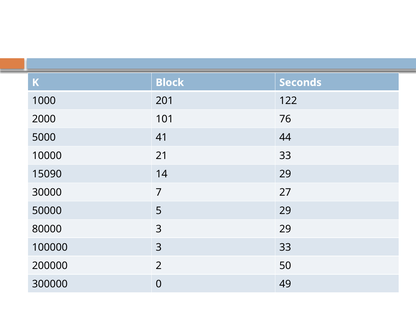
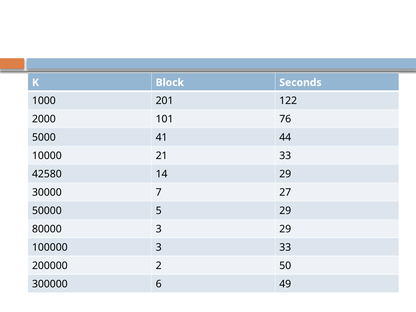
15090: 15090 -> 42580
0: 0 -> 6
